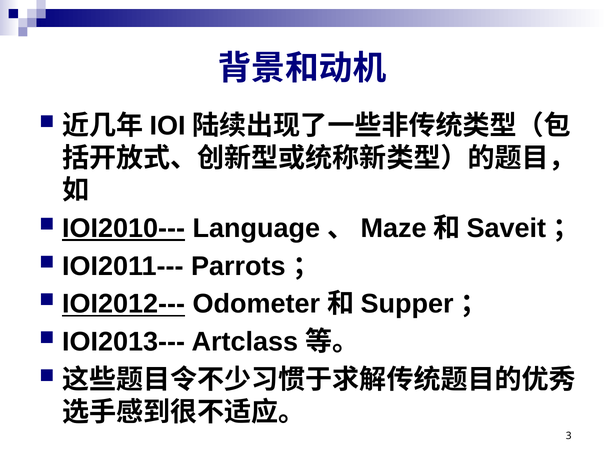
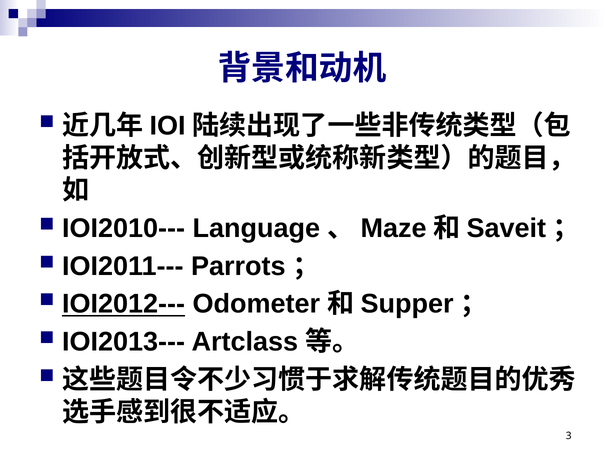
IOI2010--- underline: present -> none
